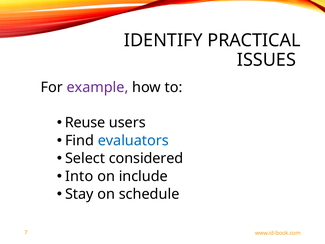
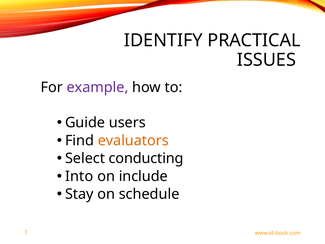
Reuse: Reuse -> Guide
evaluators colour: blue -> orange
considered: considered -> conducting
